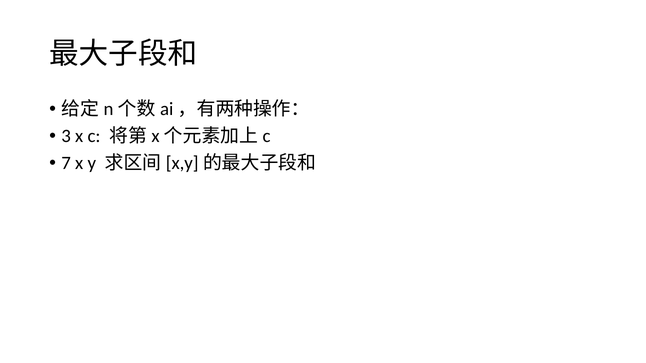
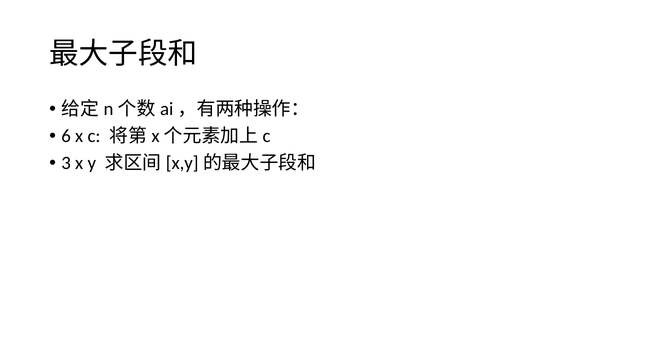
3: 3 -> 6
7: 7 -> 3
